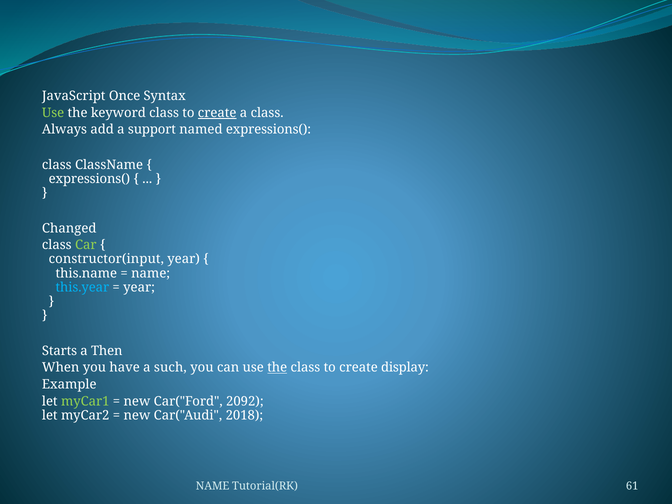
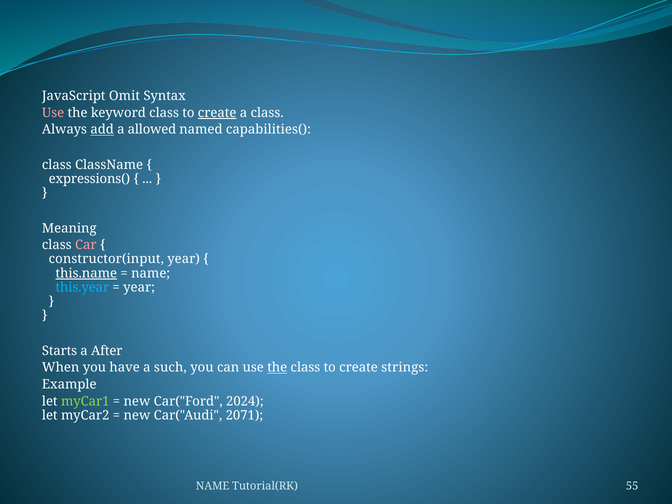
Once: Once -> Omit
Use at (53, 113) colour: light green -> pink
add underline: none -> present
support: support -> allowed
named expressions(: expressions( -> capabilities(
Changed: Changed -> Meaning
Car colour: light green -> pink
this.name underline: none -> present
Then: Then -> After
display: display -> strings
2092: 2092 -> 2024
2018: 2018 -> 2071
61: 61 -> 55
